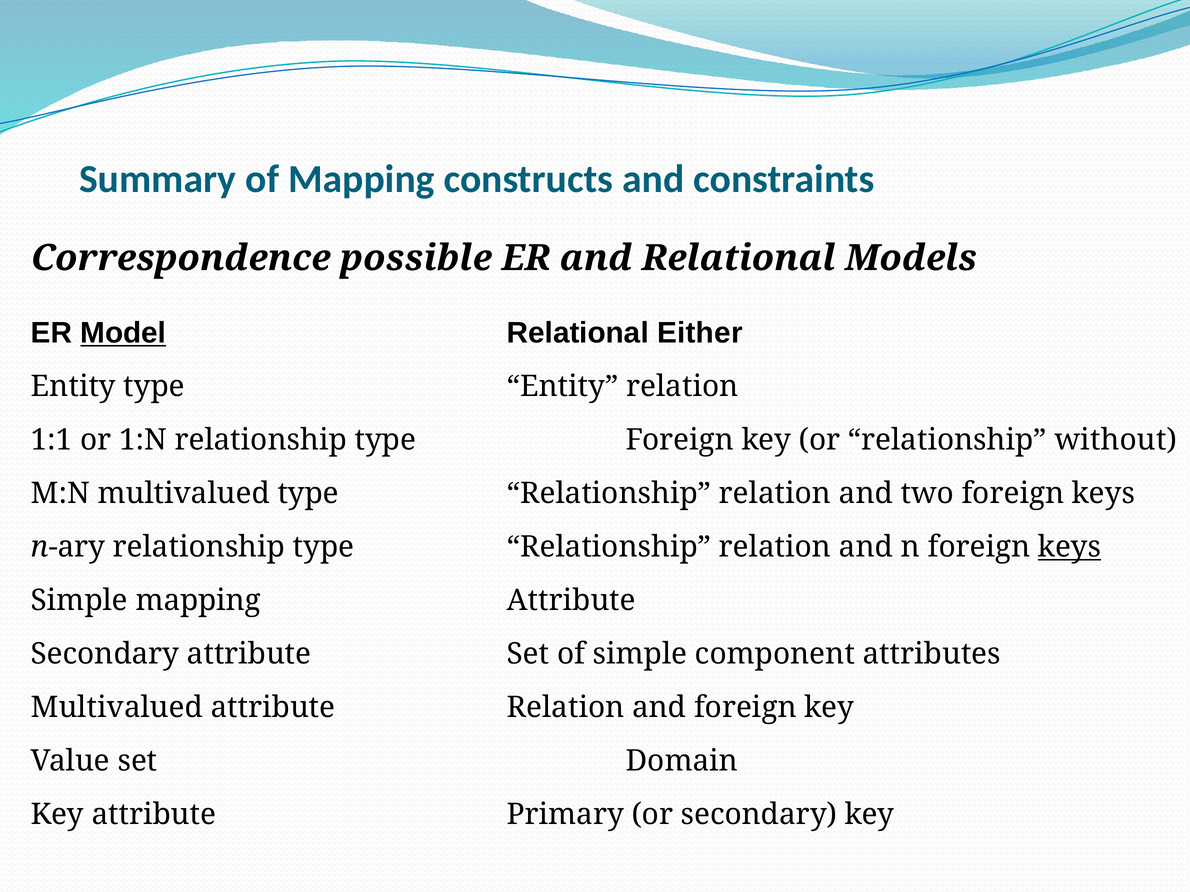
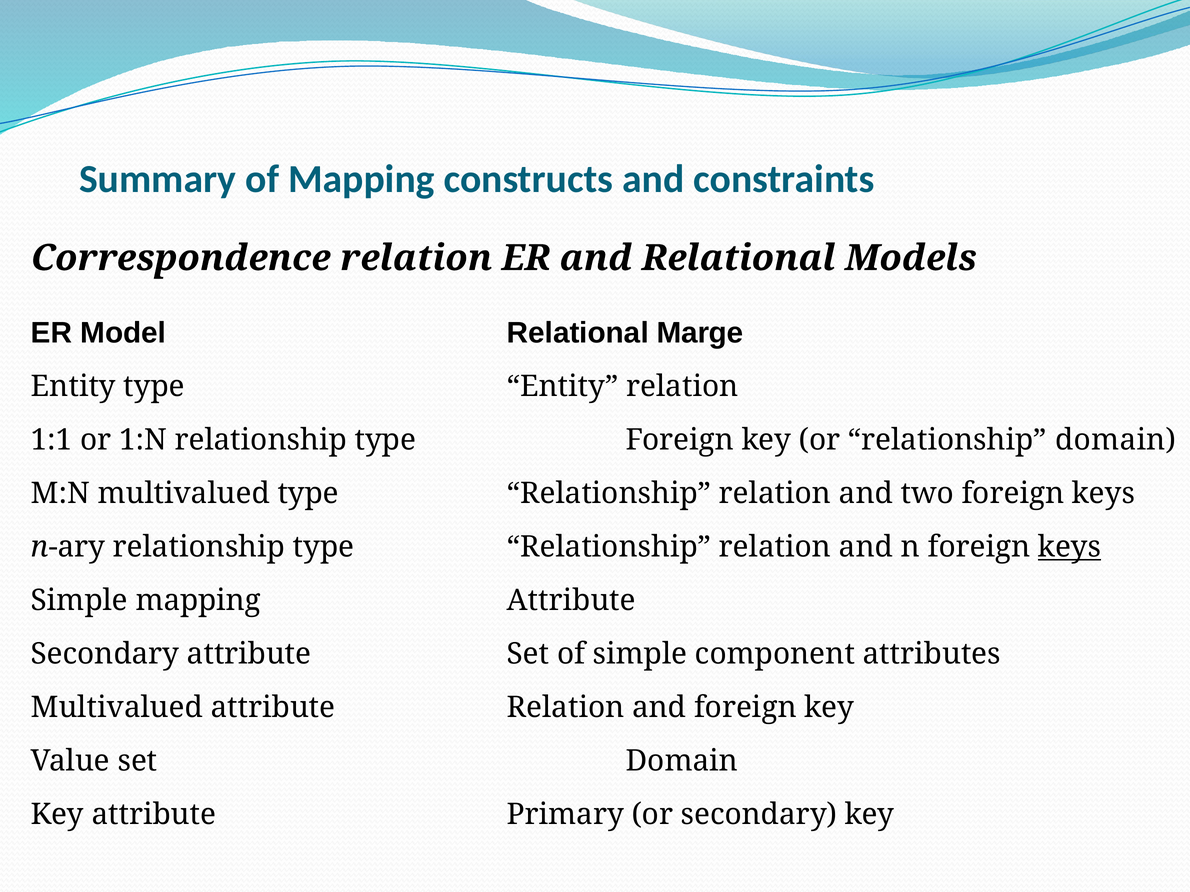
Correspondence possible: possible -> relation
Model underline: present -> none
Either: Either -> Marge
relationship without: without -> domain
